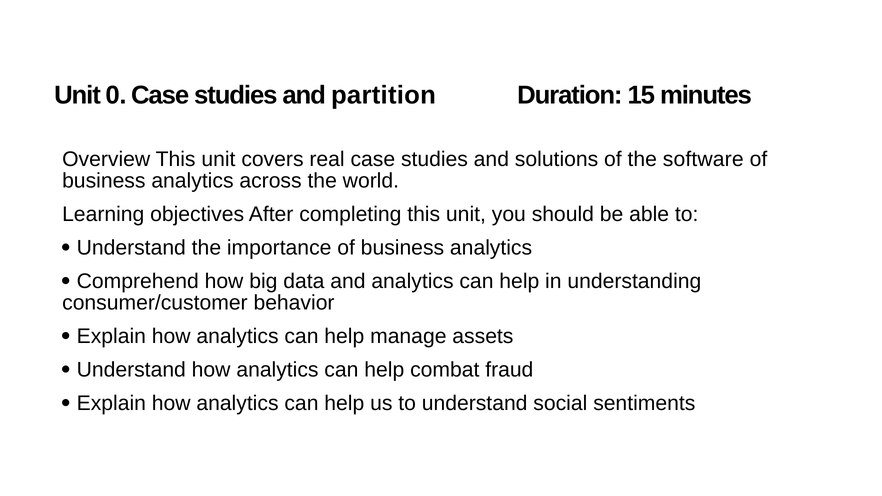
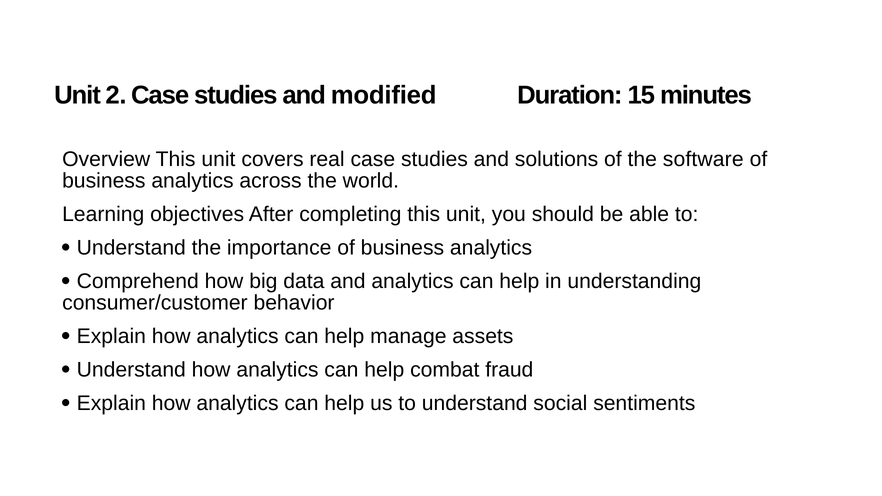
0: 0 -> 2
partition: partition -> modified
